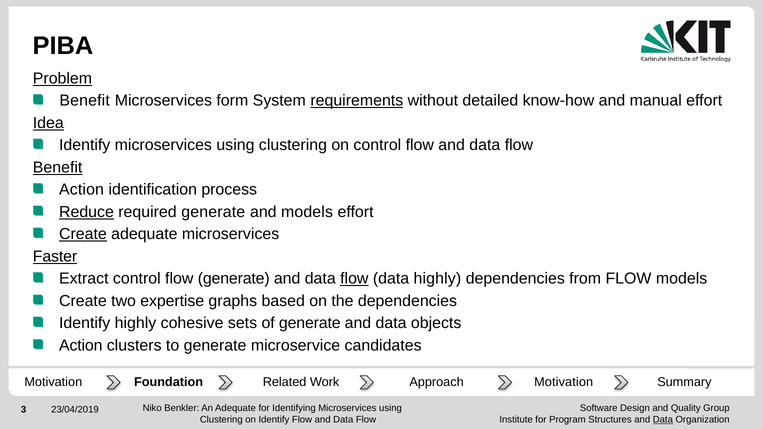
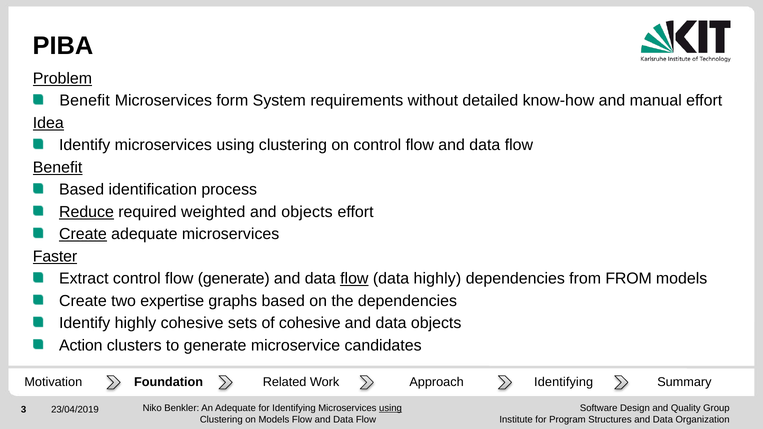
requirements underline: present -> none
Action at (82, 190): Action -> Based
required generate: generate -> weighted
and models: models -> objects
from FLOW: FLOW -> FROM
of generate: generate -> cohesive
Foundation Motivation: Motivation -> Identifying
using at (390, 408) underline: none -> present
on Identify: Identify -> Models
Data at (663, 420) underline: present -> none
